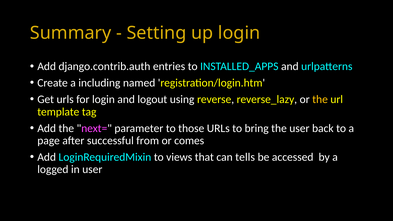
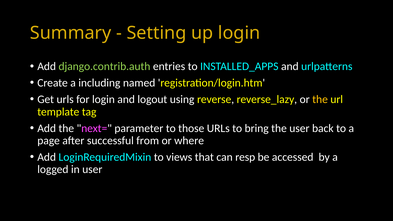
django.contrib.auth colour: white -> light green
comes: comes -> where
tells: tells -> resp
